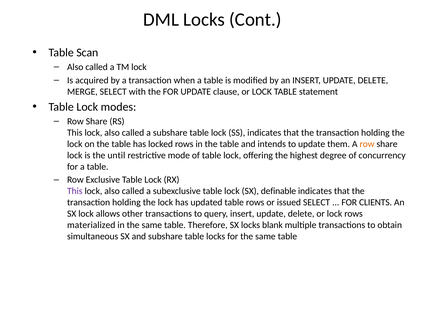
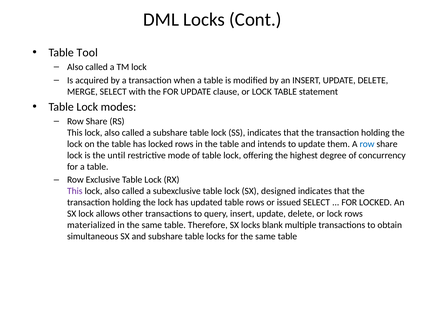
Scan: Scan -> Tool
row at (367, 144) colour: orange -> blue
definable: definable -> designed
FOR CLIENTS: CLIENTS -> LOCKED
